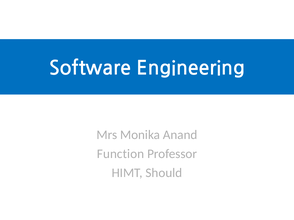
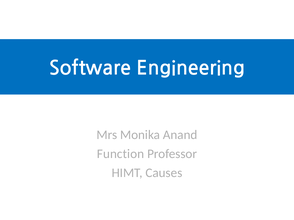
Should: Should -> Causes
